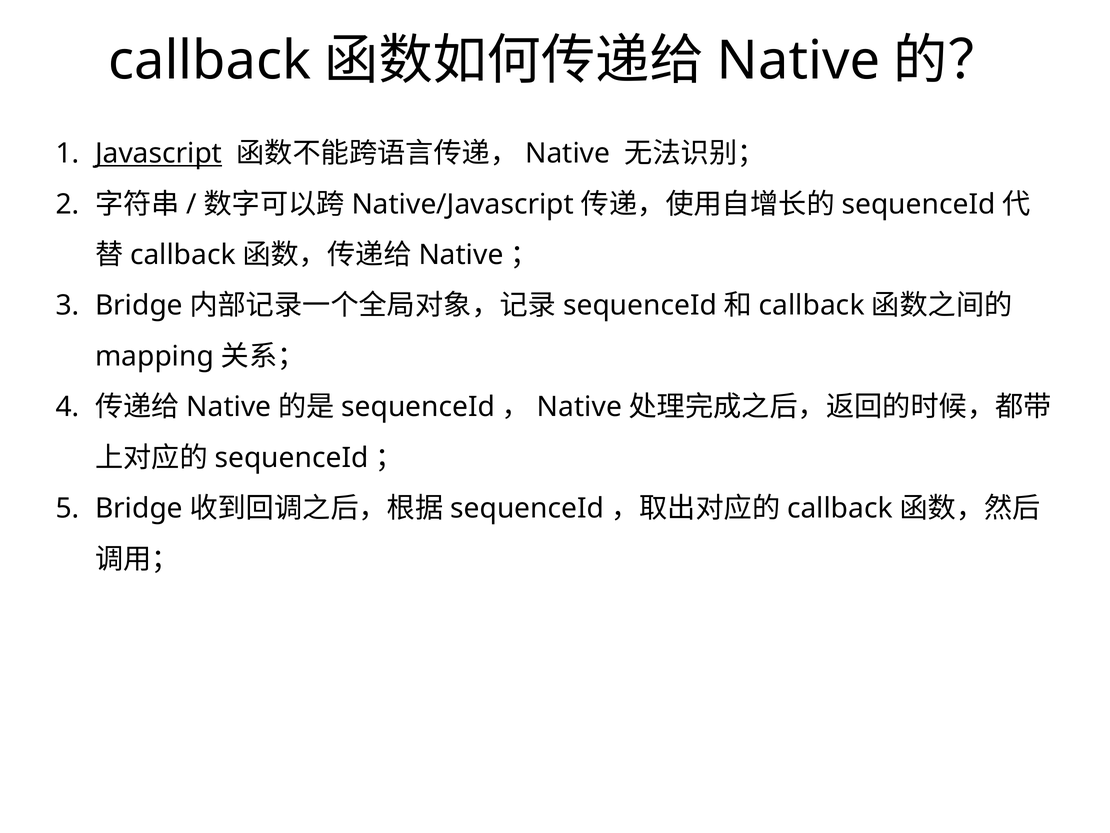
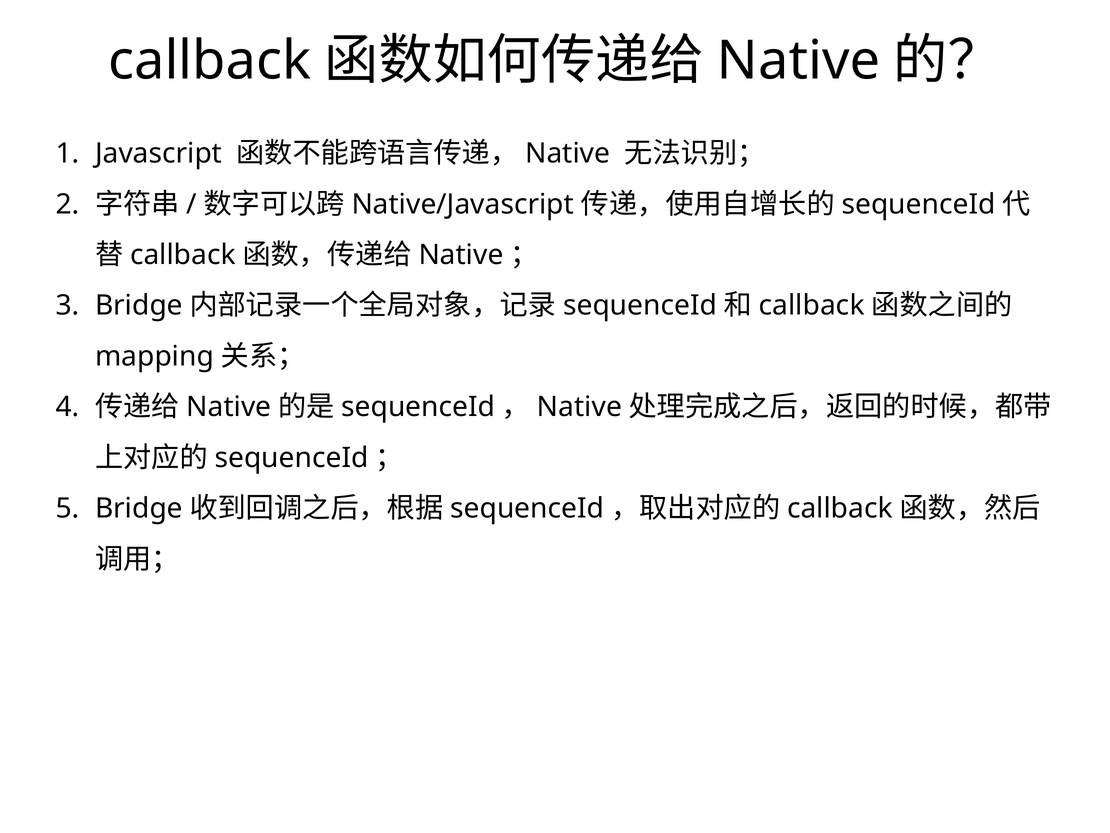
Javascript underline: present -> none
